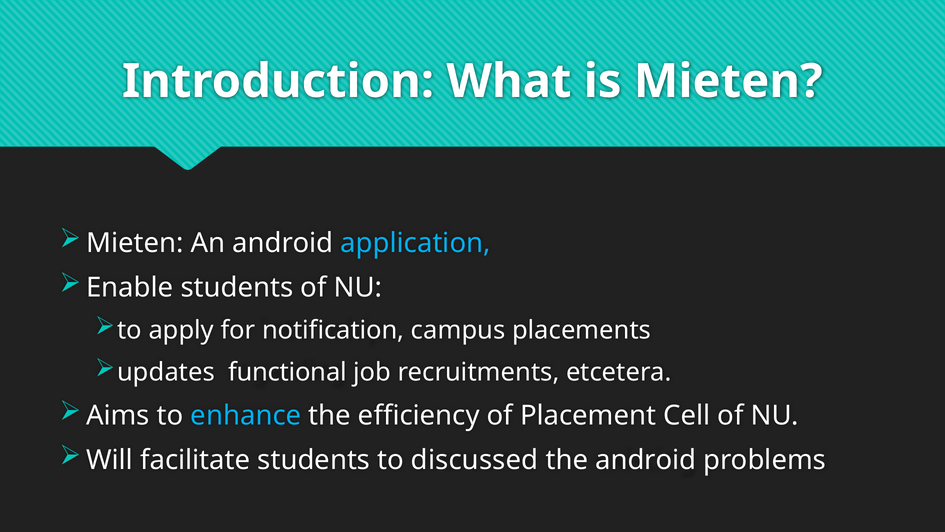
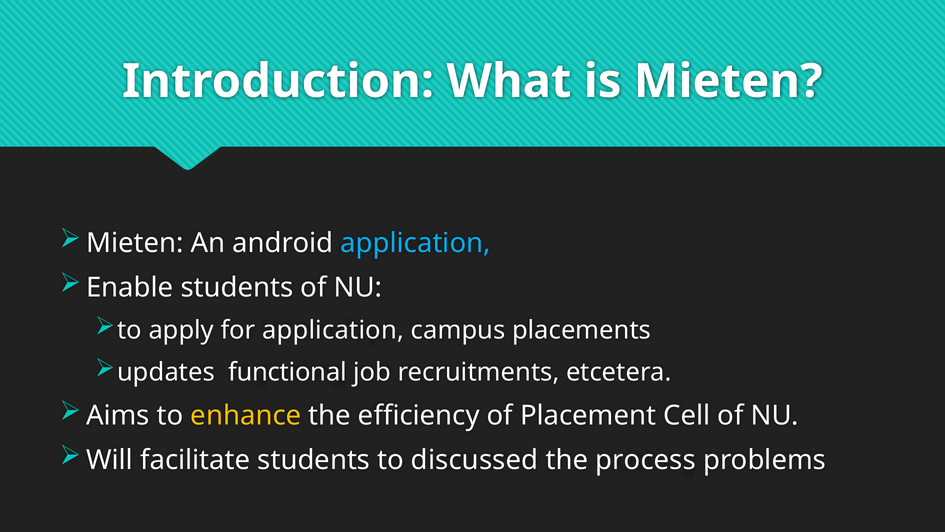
for notification: notification -> application
enhance colour: light blue -> yellow
the android: android -> process
